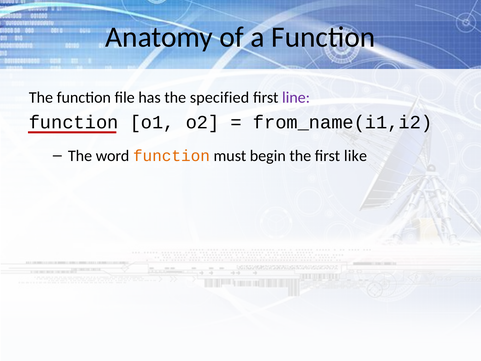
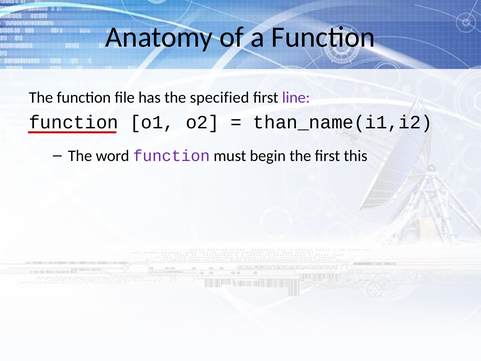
from_name(i1,i2: from_name(i1,i2 -> than_name(i1,i2
function at (171, 156) colour: orange -> purple
like: like -> this
